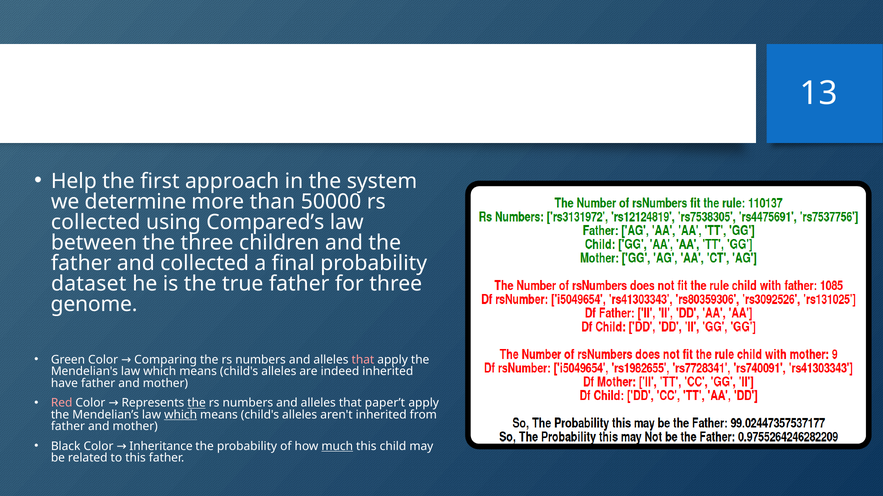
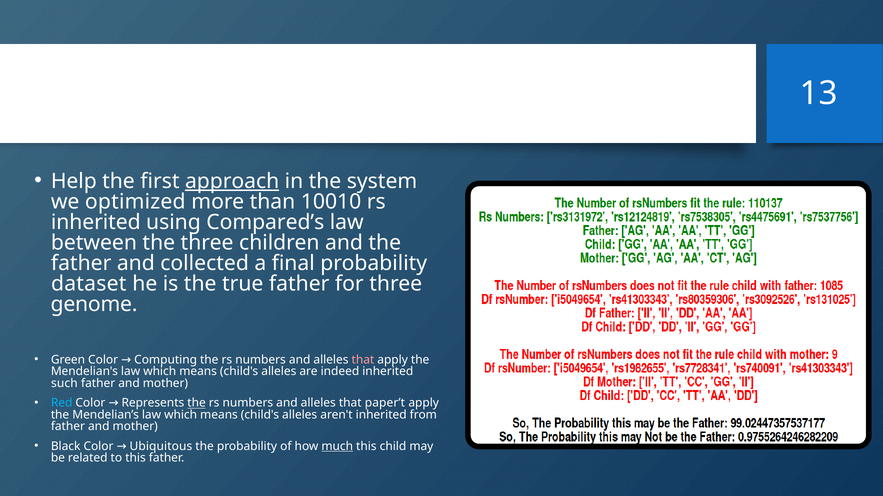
approach underline: none -> present
determine: determine -> optimized
50000: 50000 -> 10010
collected at (96, 222): collected -> inherited
Comparing: Comparing -> Computing
have: have -> such
Red colour: pink -> light blue
which at (181, 415) underline: present -> none
Inheritance: Inheritance -> Ubiquitous
